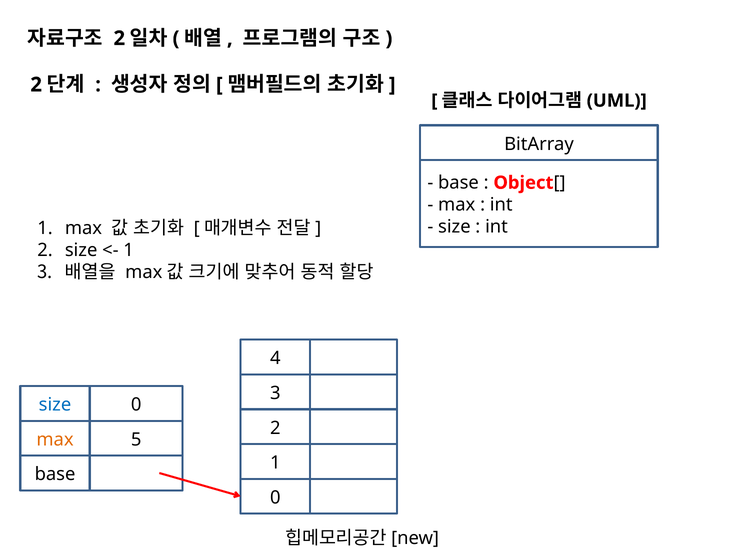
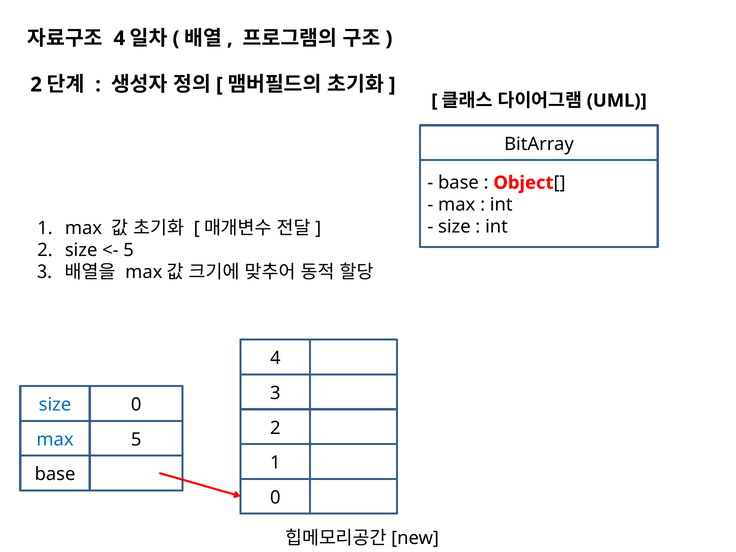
2 at (119, 38): 2 -> 4
1 at (129, 250): 1 -> 5
max at (55, 440) colour: orange -> blue
